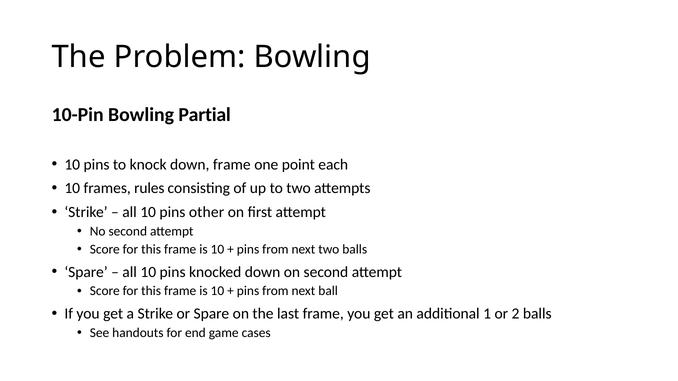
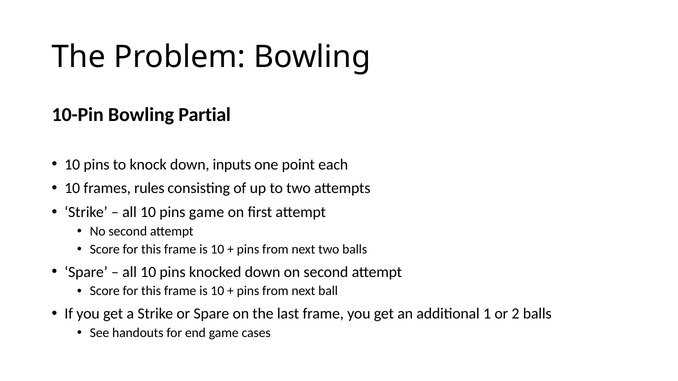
down frame: frame -> inputs
pins other: other -> game
